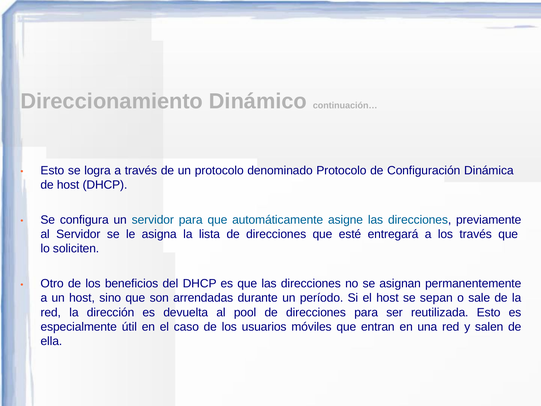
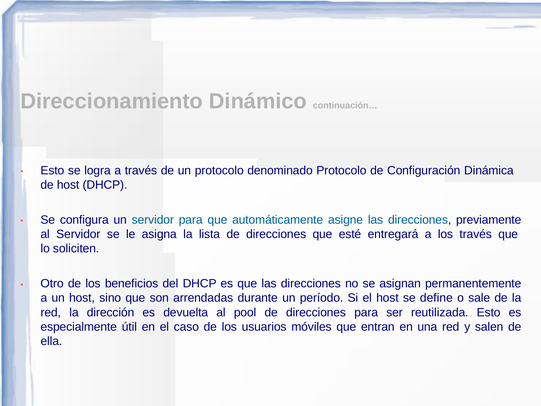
sepan: sepan -> define
